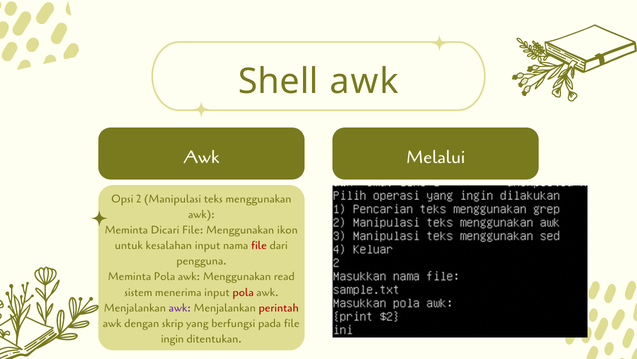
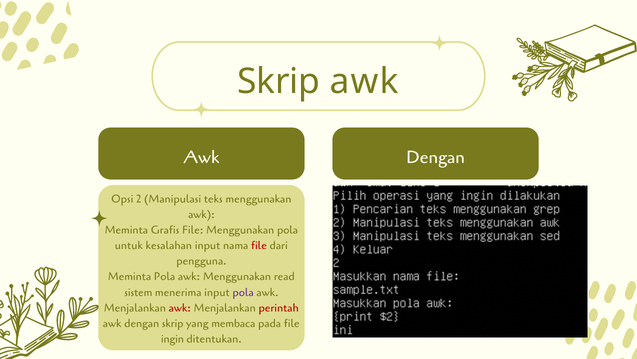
Shell at (278, 82): Shell -> Skrip
Melalui at (436, 157): Melalui -> Dengan
Dicari: Dicari -> Grafis
Menggunakan ikon: ikon -> pola
pola at (243, 292) colour: red -> purple
awk at (180, 307) colour: purple -> red
berfungsi: berfungsi -> membaca
